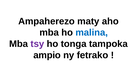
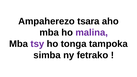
maty: maty -> tsara
malina colour: blue -> purple
ampio: ampio -> simba
